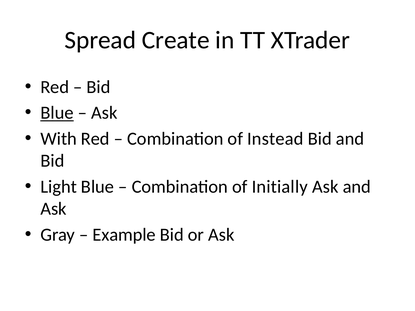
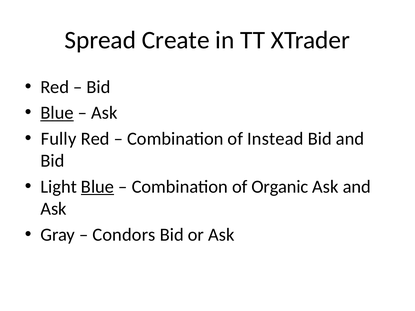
With: With -> Fully
Blue at (98, 187) underline: none -> present
Initially: Initially -> Organic
Example: Example -> Condors
